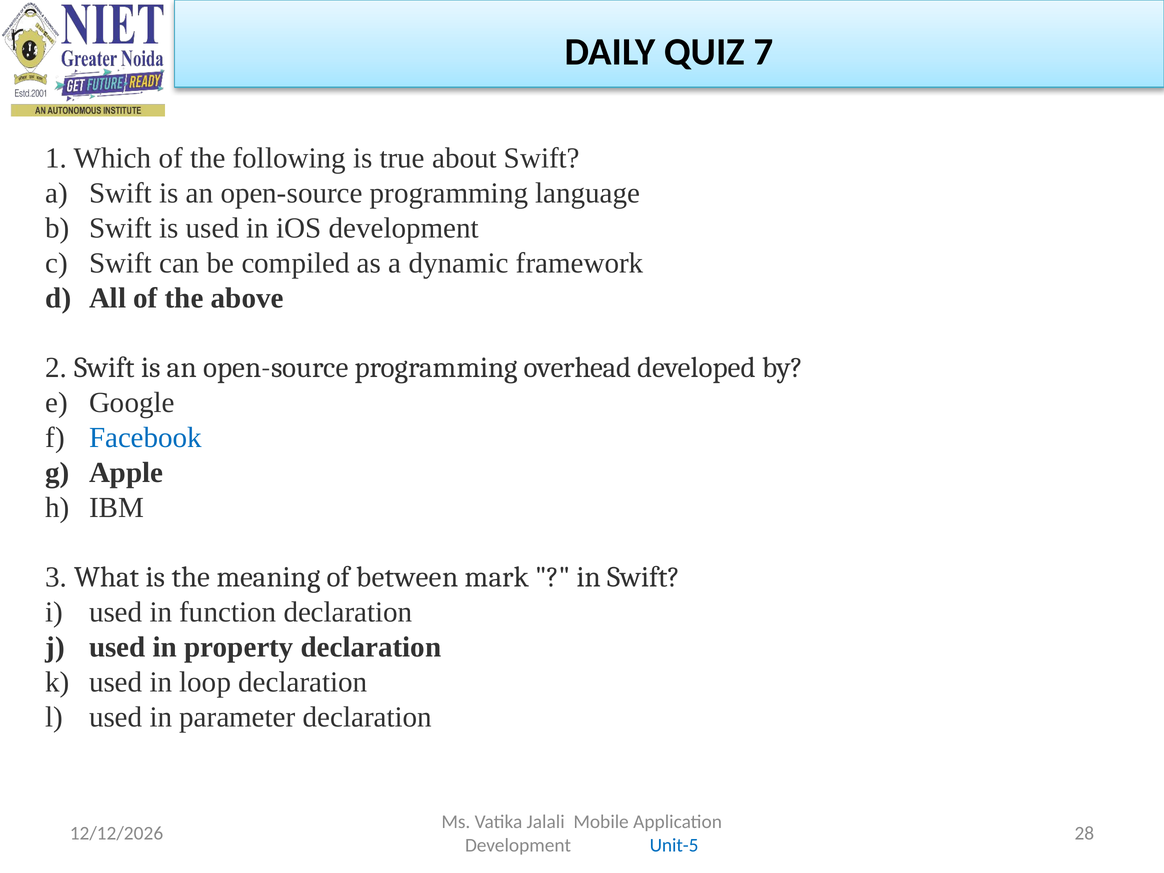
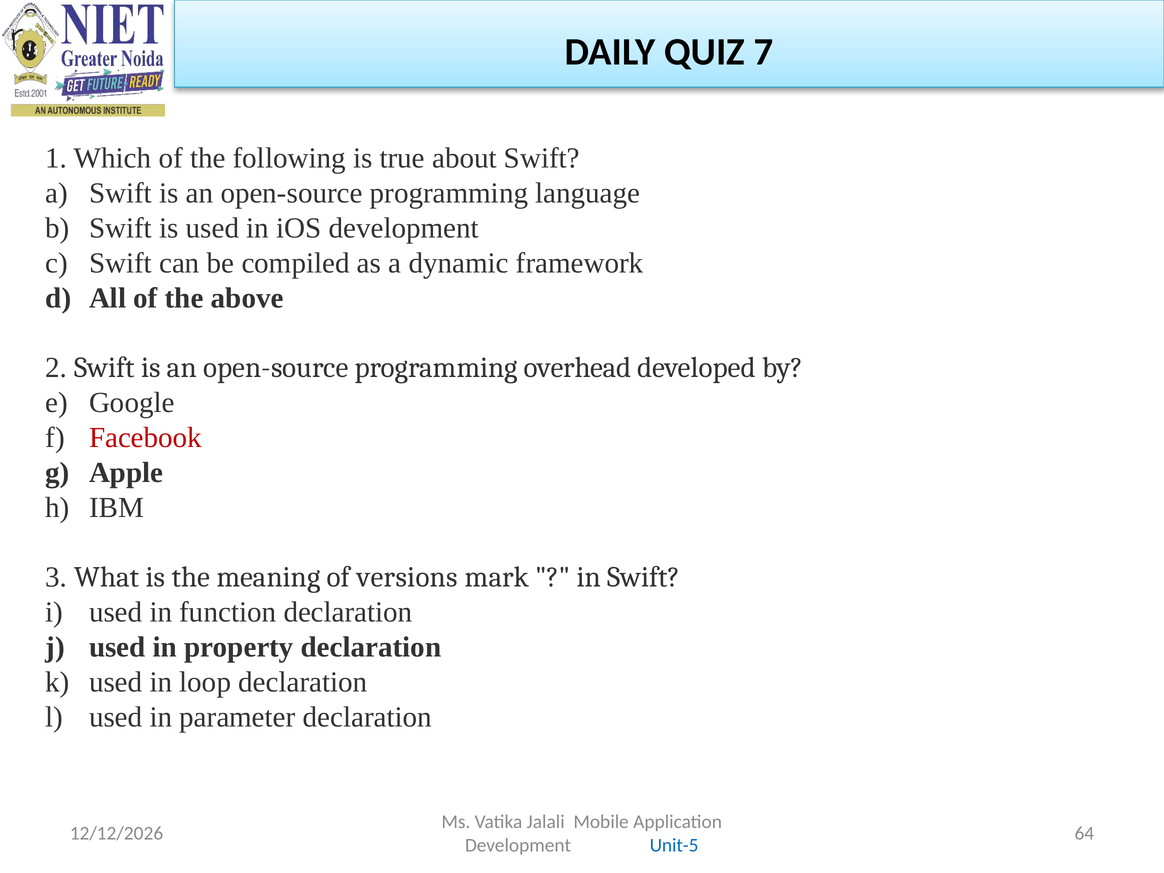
Facebook colour: blue -> red
between: between -> versions
28: 28 -> 64
